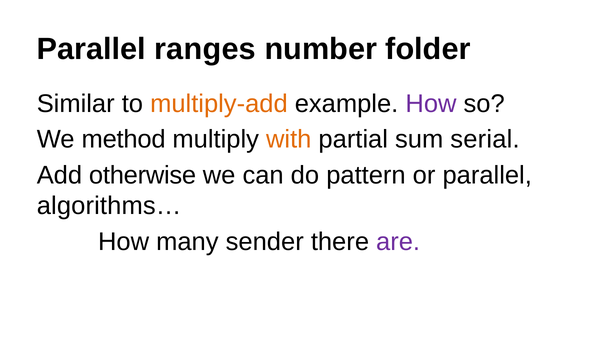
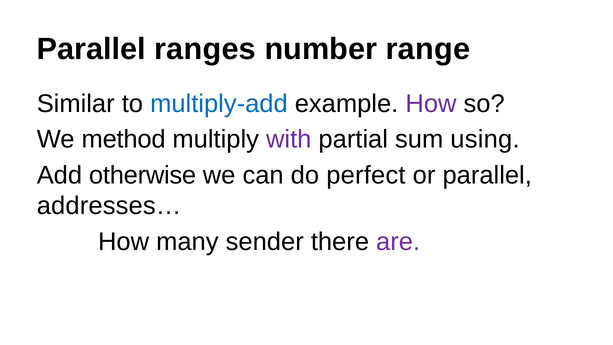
folder: folder -> range
multiply-add colour: orange -> blue
with colour: orange -> purple
serial: serial -> using
pattern: pattern -> perfect
algorithms…: algorithms… -> addresses…
